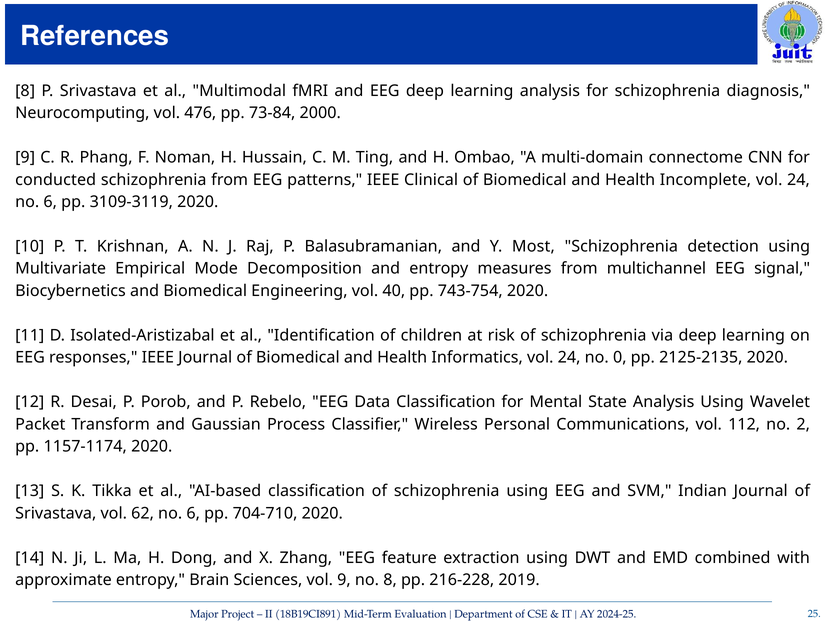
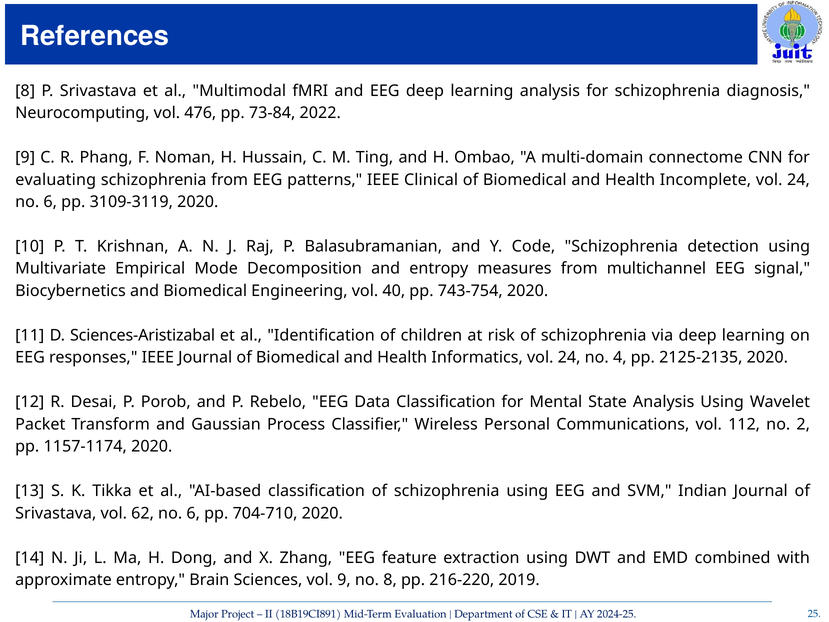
2000: 2000 -> 2022
conducted: conducted -> evaluating
Most: Most -> Code
Isolated-Aristizabal: Isolated-Aristizabal -> Sciences-Aristizabal
0: 0 -> 4
216-228: 216-228 -> 216-220
